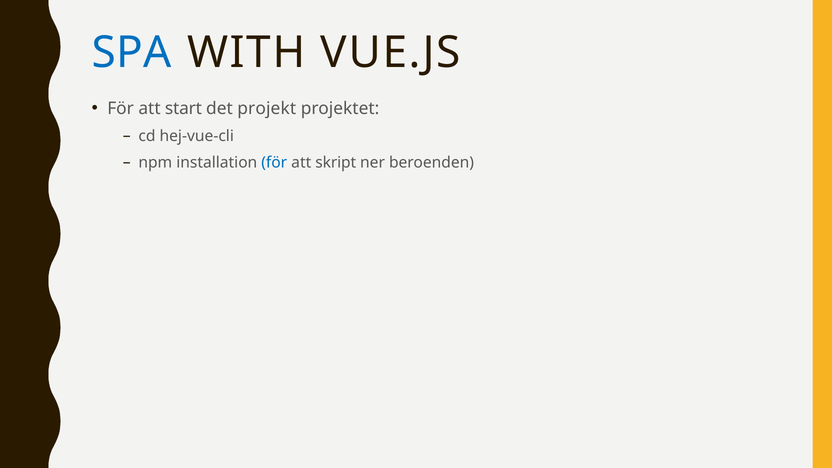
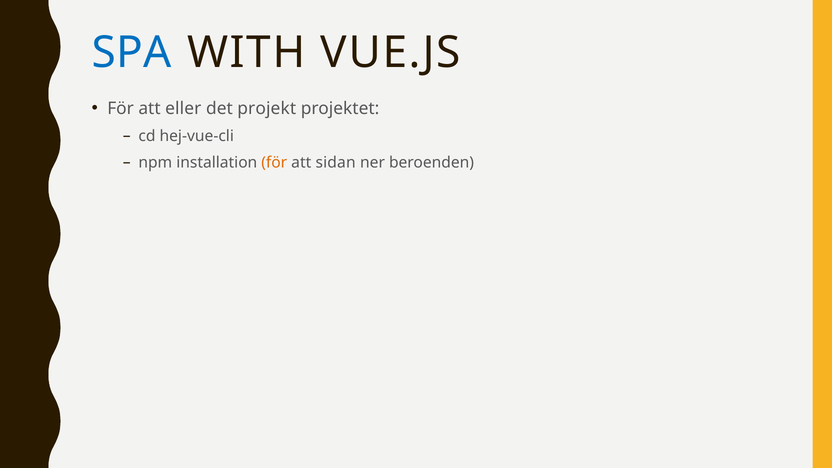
start: start -> eller
för at (274, 163) colour: blue -> orange
skript: skript -> sidan
